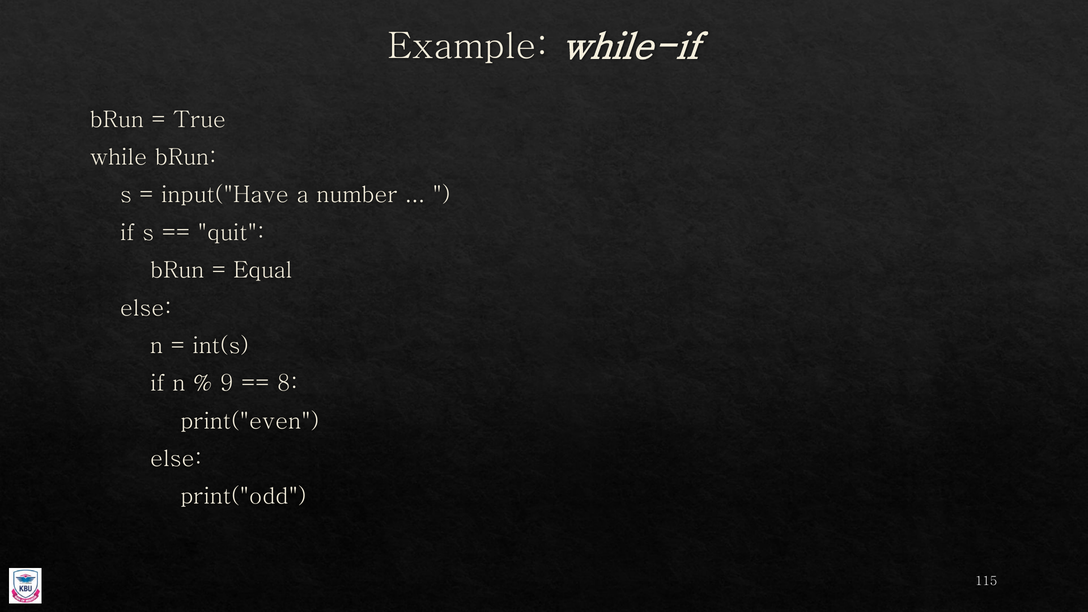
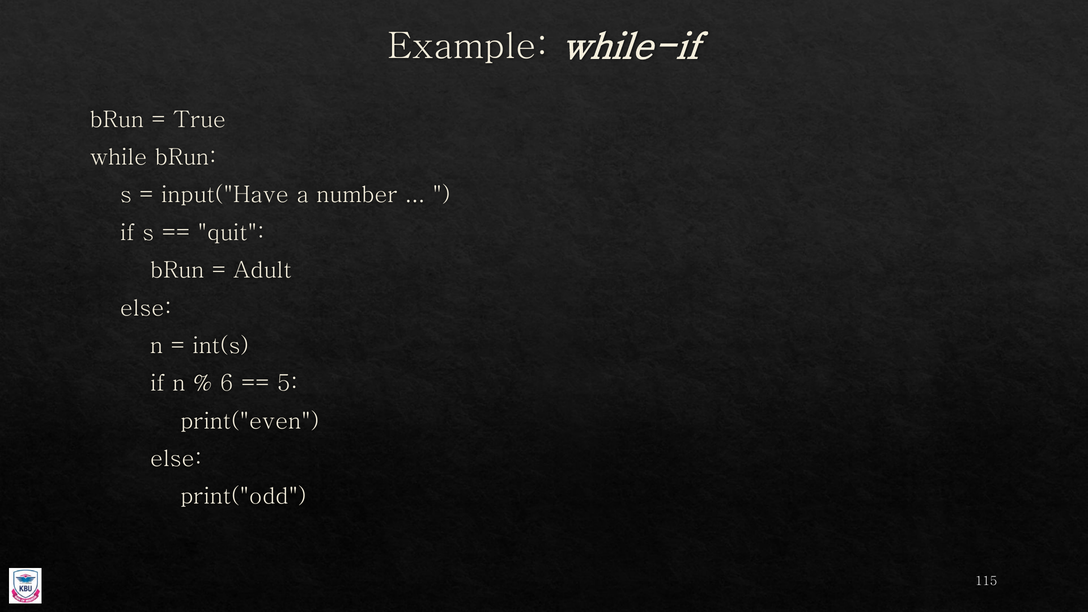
Equal: Equal -> Adult
9: 9 -> 6
8: 8 -> 5
